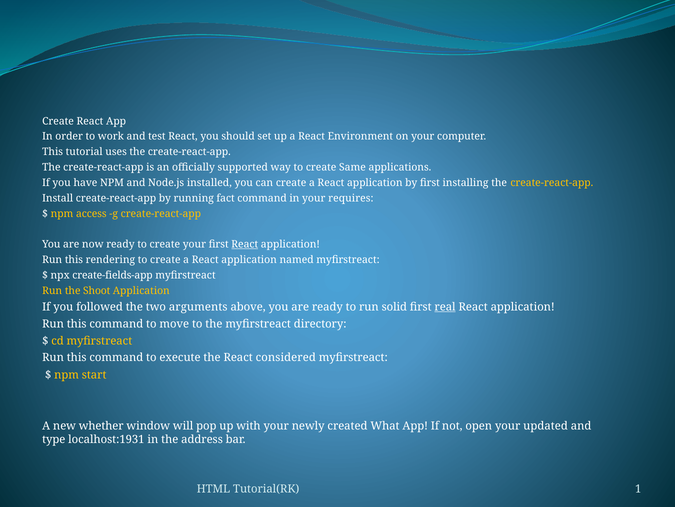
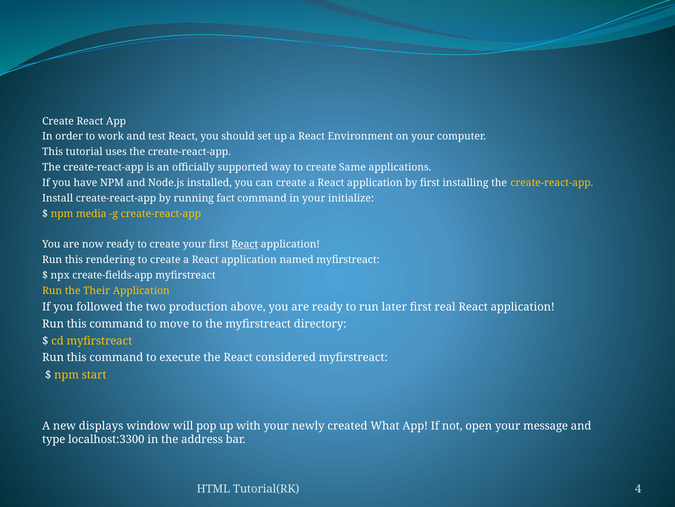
requires: requires -> initialize
access: access -> media
Shoot: Shoot -> Their
arguments: arguments -> production
solid: solid -> later
real underline: present -> none
whether: whether -> displays
updated: updated -> message
localhost:1931: localhost:1931 -> localhost:3300
1: 1 -> 4
